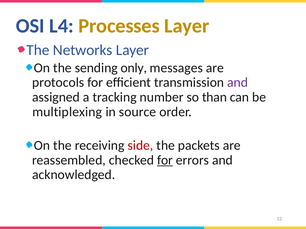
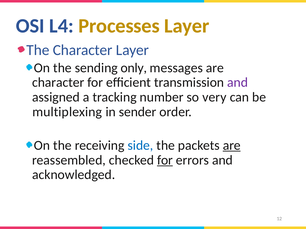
The Networks: Networks -> Character
protocols at (58, 83): protocols -> character
than: than -> very
source: source -> sender
side colour: red -> blue
are at (232, 146) underline: none -> present
